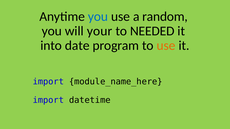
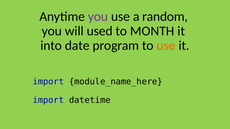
you at (98, 17) colour: blue -> purple
your: your -> used
NEEDED: NEEDED -> MONTH
